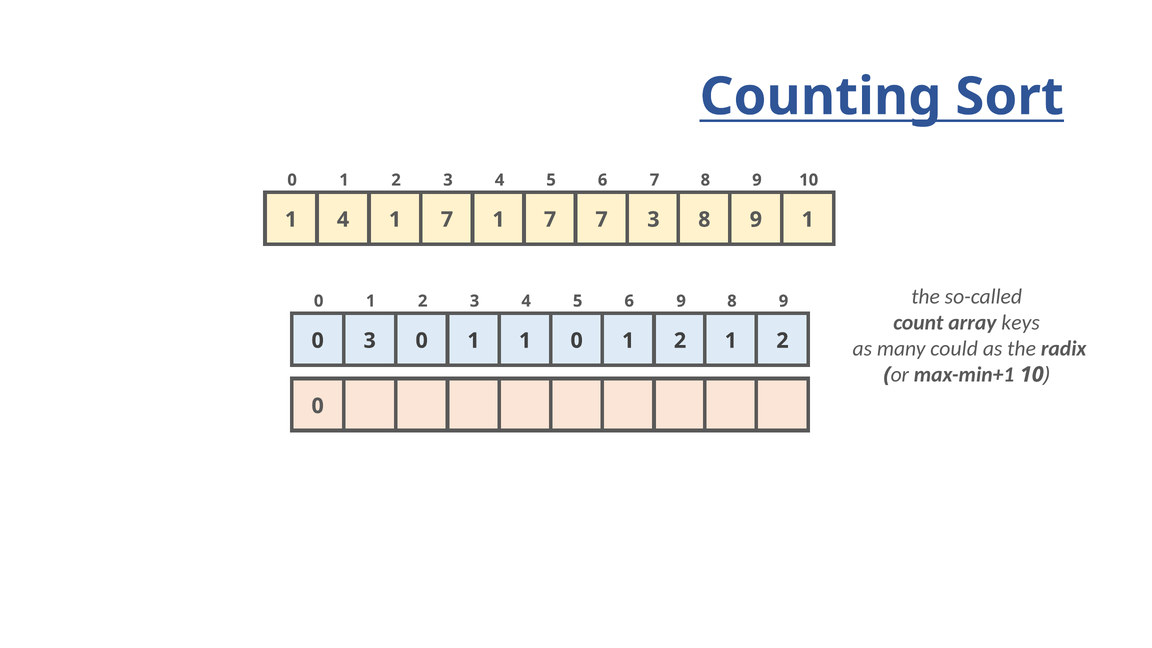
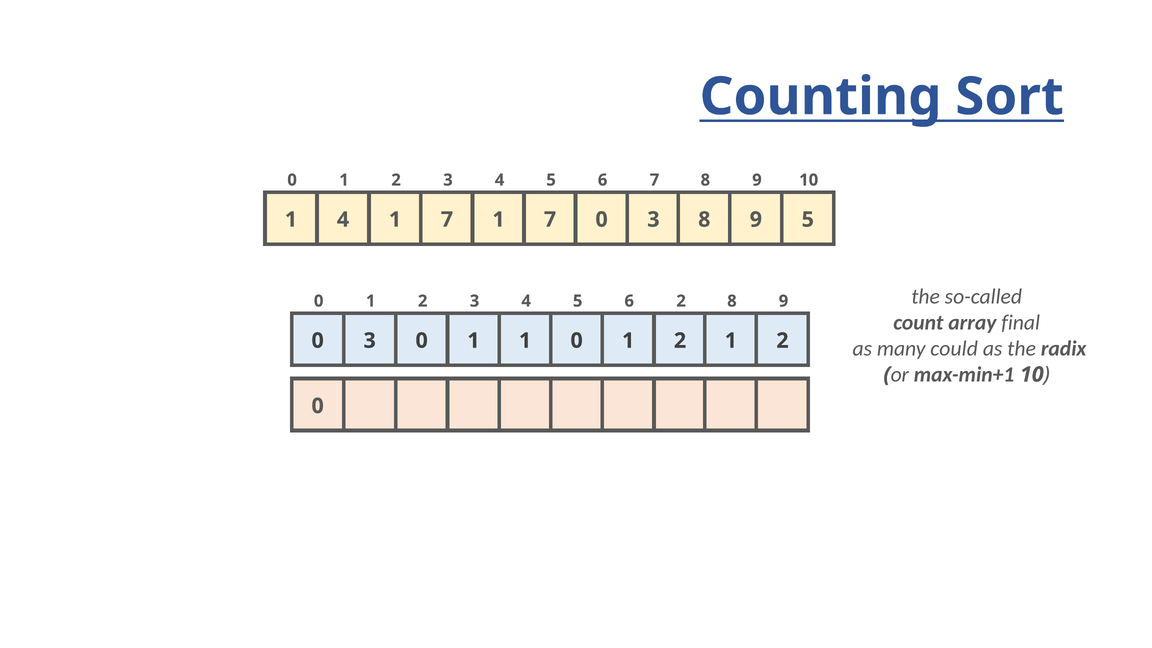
7 7: 7 -> 0
9 1: 1 -> 5
6 9: 9 -> 2
keys: keys -> final
